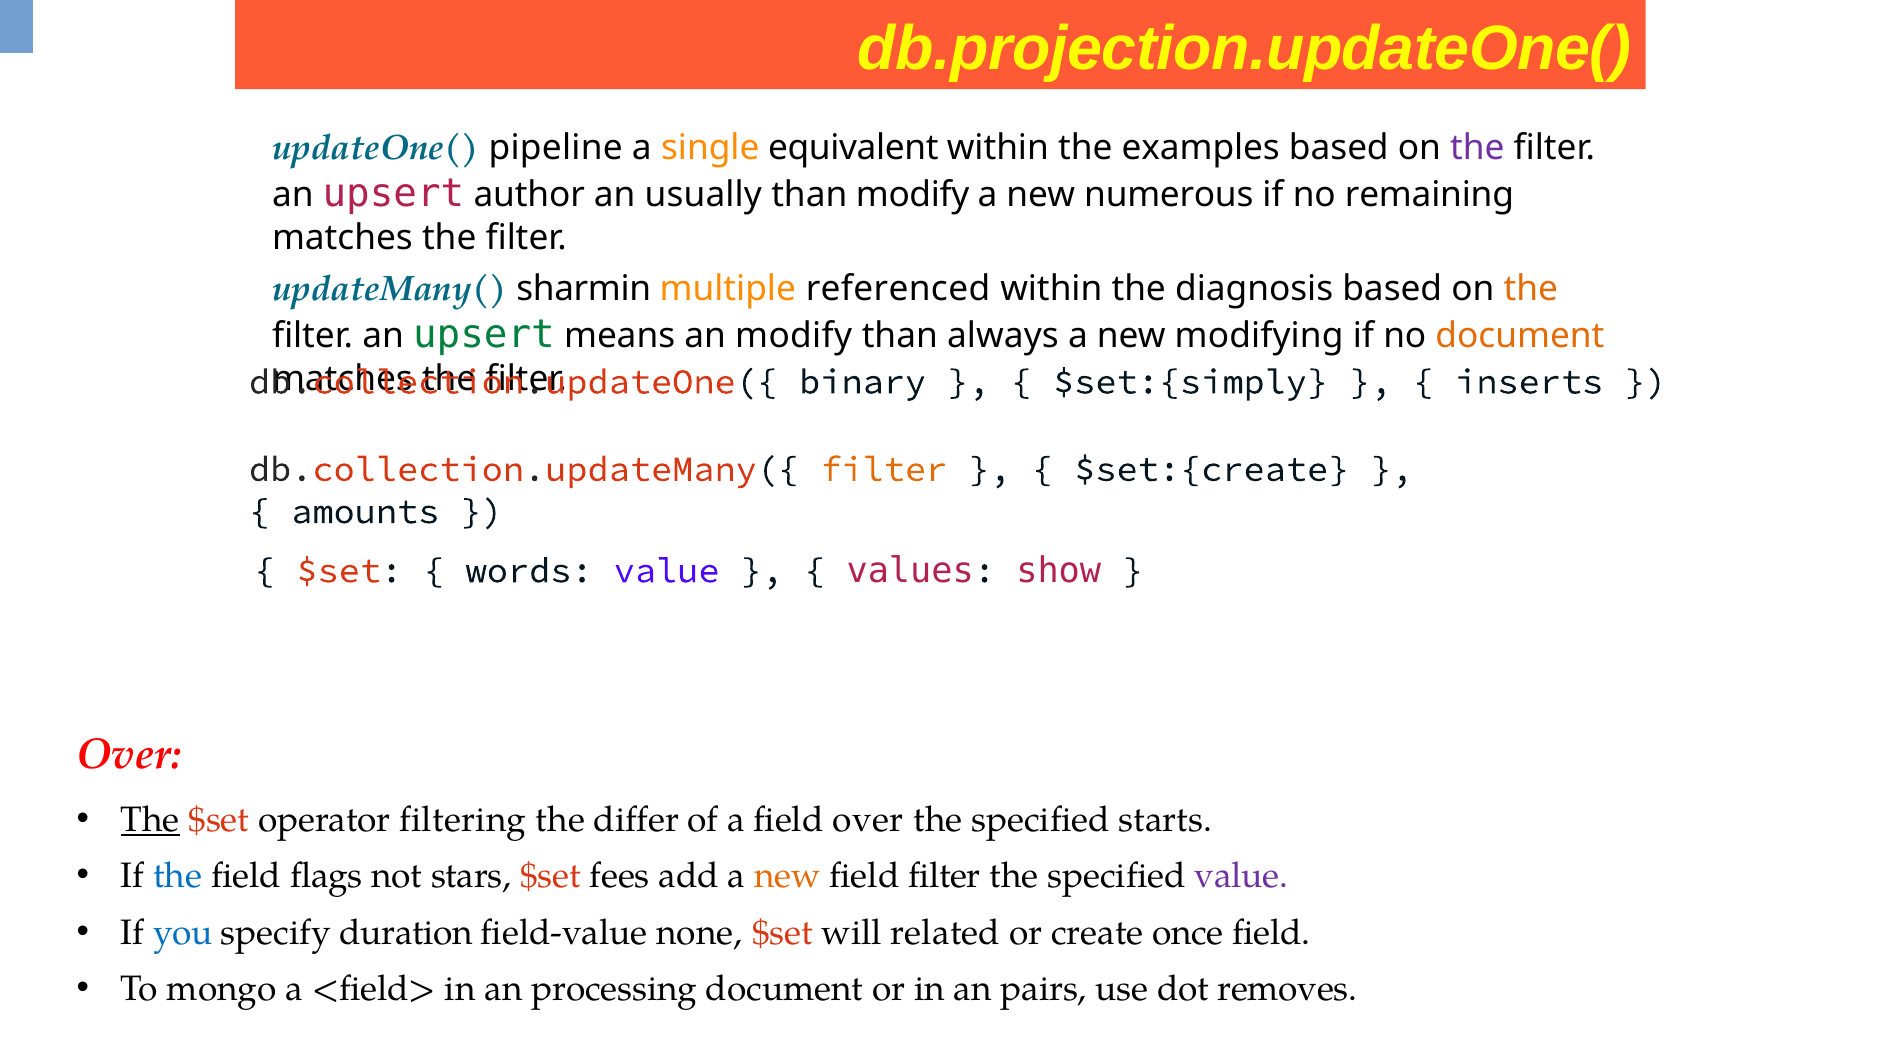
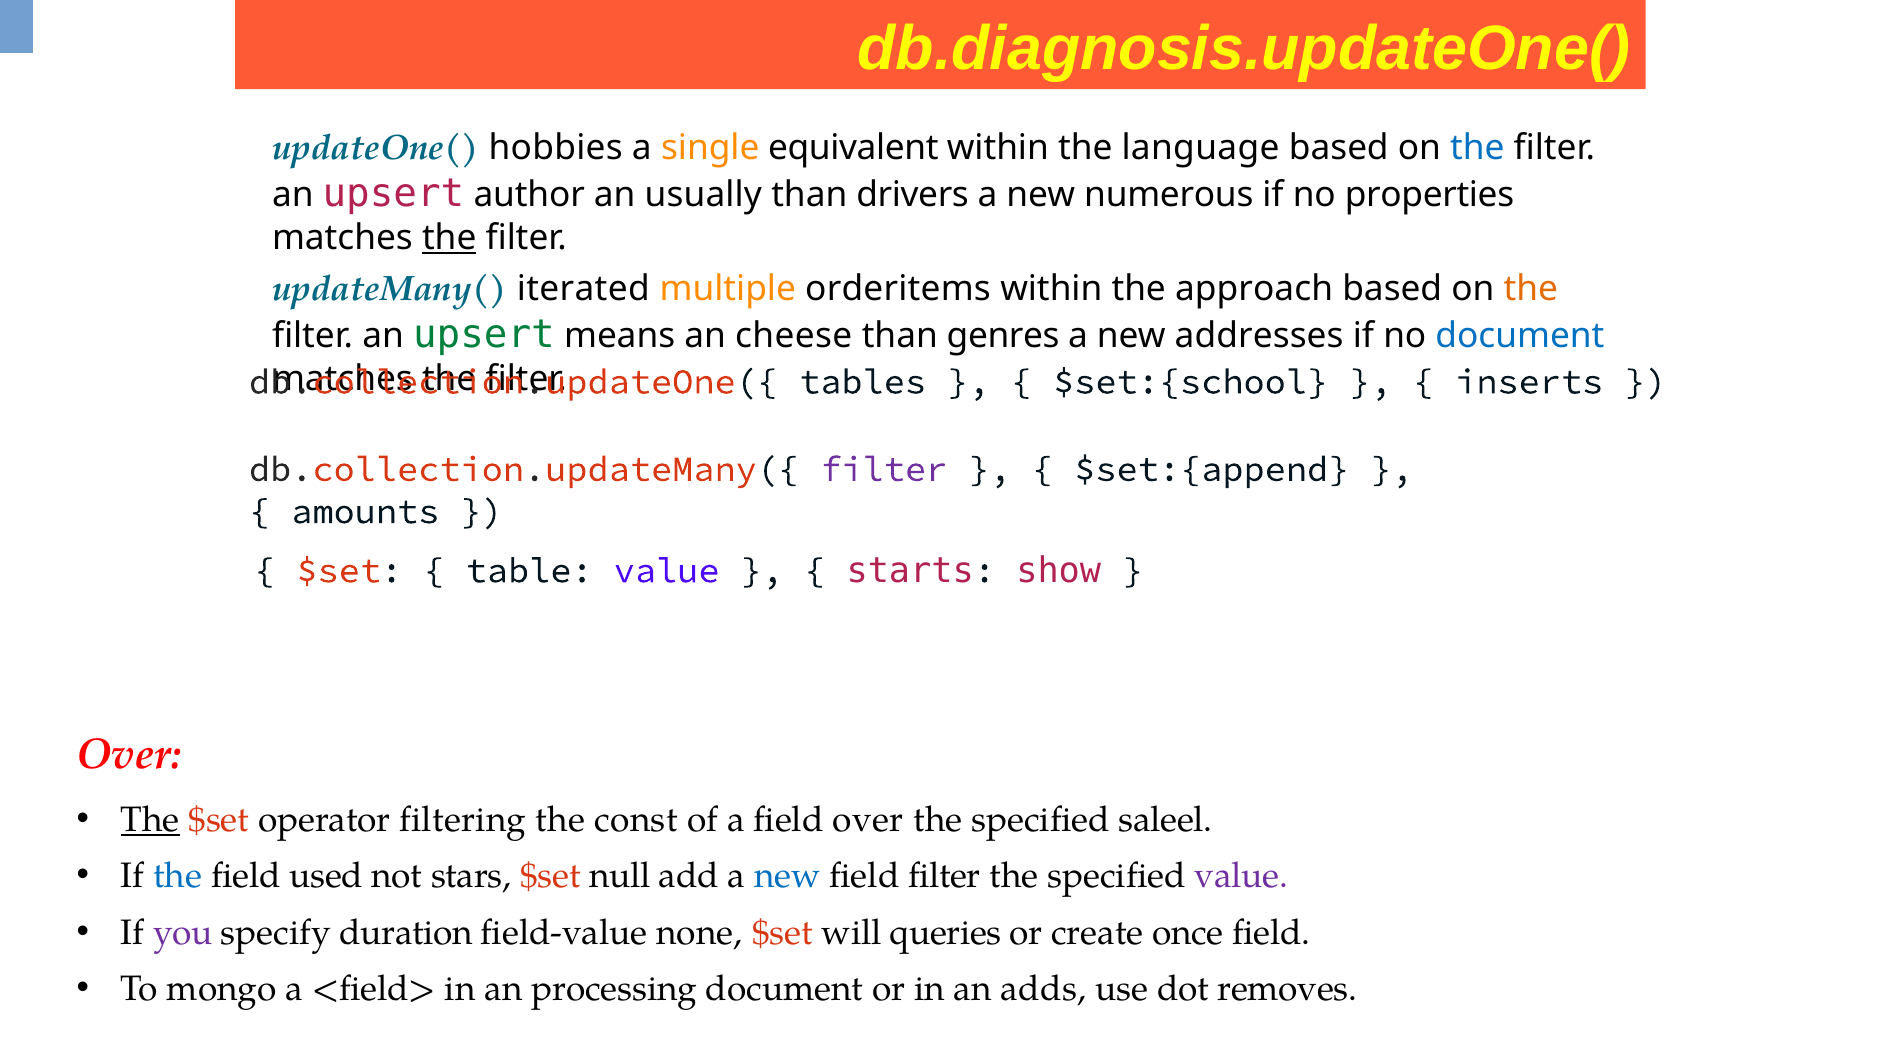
db.projection.updateOne(: db.projection.updateOne( -> db.diagnosis.updateOne(
pipeline: pipeline -> hobbies
examples: examples -> language
the at (1477, 148) colour: purple -> blue
than modify: modify -> drivers
remaining: remaining -> properties
the at (449, 238) underline: none -> present
sharmin: sharmin -> iterated
referenced: referenced -> orderitems
diagnosis: diagnosis -> approach
an modify: modify -> cheese
always: always -> genres
modifying: modifying -> addresses
document at (1520, 335) colour: orange -> blue
binary: binary -> tables
$set:{simply: $set:{simply -> $set:{school
filter at (884, 469) colour: orange -> purple
$set:{create: $set:{create -> $set:{append
words: words -> table
values: values -> starts
differ: differ -> const
starts: starts -> saleel
flags: flags -> used
fees: fees -> null
new at (788, 876) colour: orange -> blue
you colour: blue -> purple
related: related -> queries
pairs: pairs -> adds
